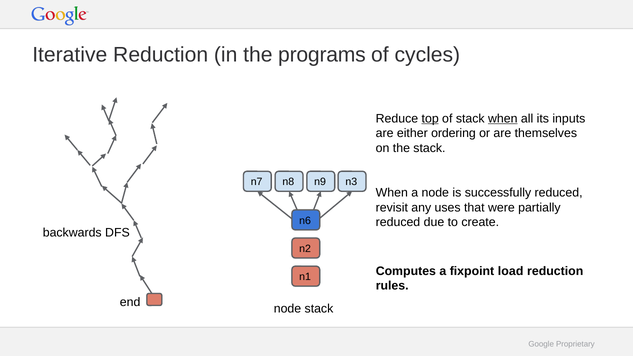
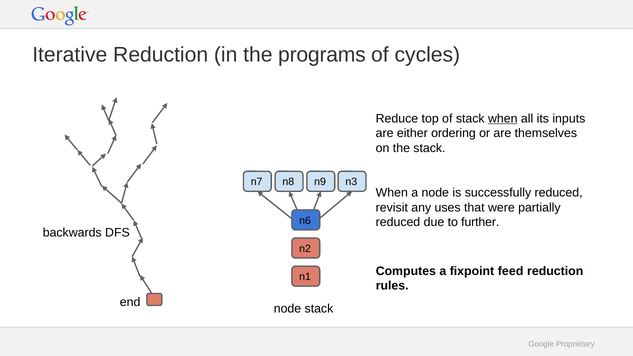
top underline: present -> none
create: create -> further
load: load -> feed
